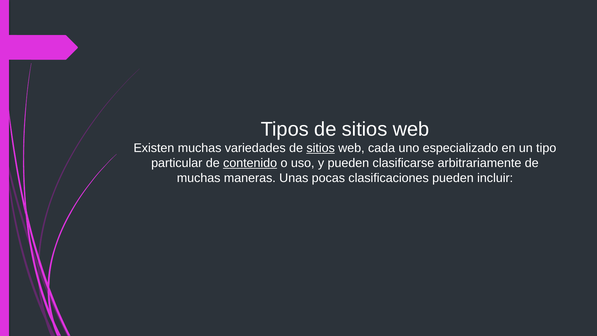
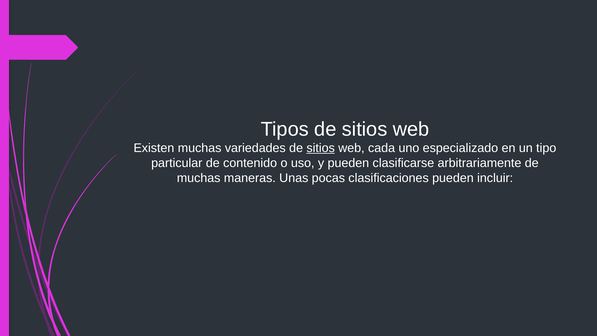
contenido underline: present -> none
